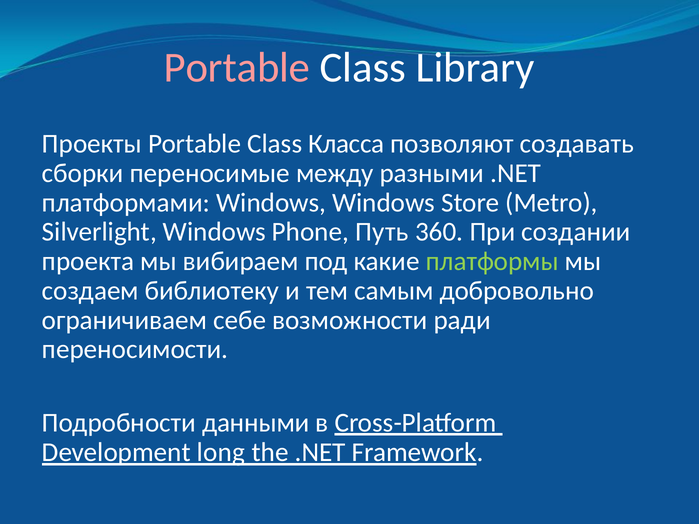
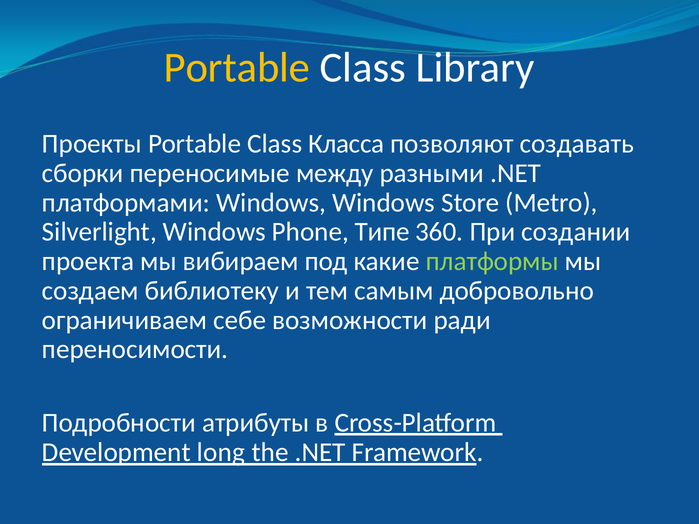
Portable at (237, 68) colour: pink -> yellow
Путь: Путь -> Типе
данными: данными -> атрибуты
